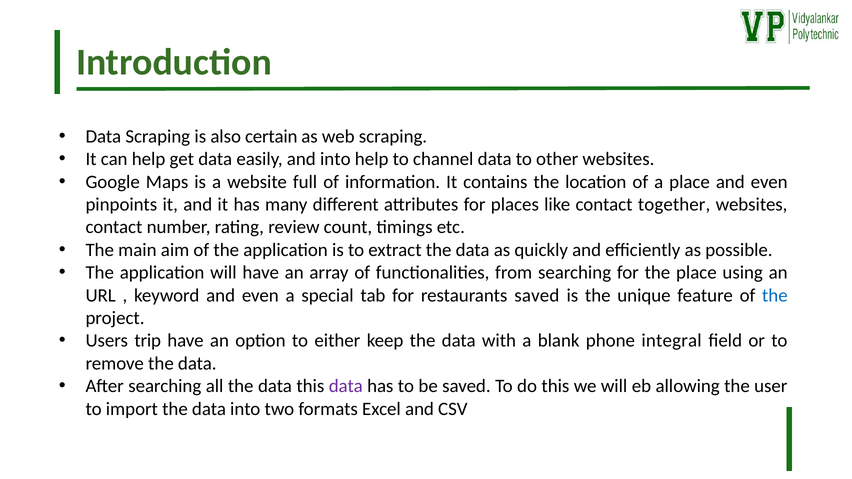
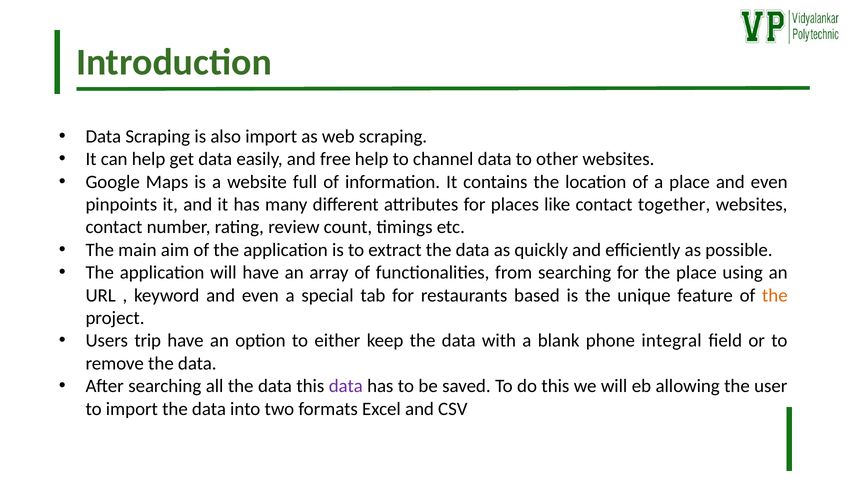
also certain: certain -> import
and into: into -> free
restaurants saved: saved -> based
the at (775, 296) colour: blue -> orange
